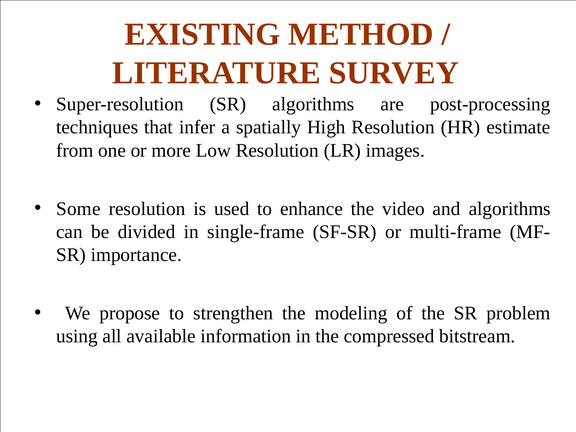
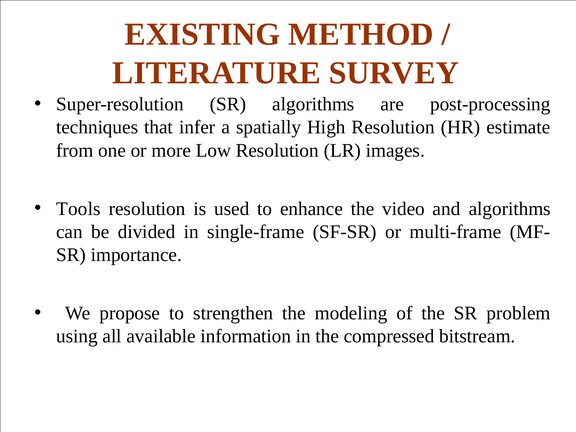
Some: Some -> Tools
